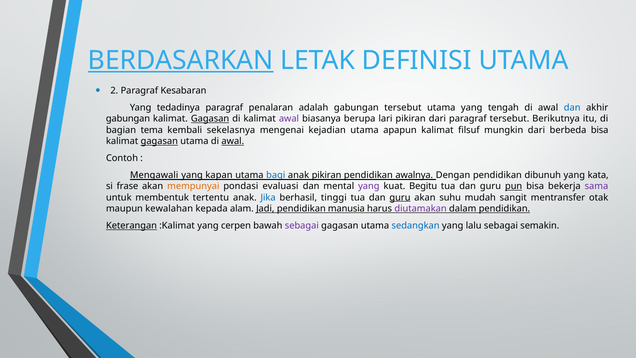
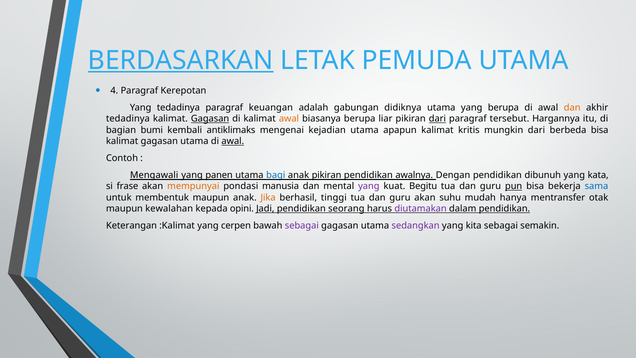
DEFINISI: DEFINISI -> PEMUDA
2: 2 -> 4
Kesabaran: Kesabaran -> Kerepotan
penalaran: penalaran -> keuangan
gabungan tersebut: tersebut -> didiknya
yang tengah: tengah -> berupa
dan at (572, 108) colour: blue -> orange
gabungan at (128, 119): gabungan -> tedadinya
awal at (289, 119) colour: purple -> orange
lari: lari -> liar
dari at (437, 119) underline: none -> present
Berikutnya: Berikutnya -> Hargannya
tema: tema -> bumi
sekelasnya: sekelasnya -> antiklimaks
filsuf: filsuf -> kritis
gagasan at (159, 141) underline: present -> none
kapan: kapan -> panen
evaluasi: evaluasi -> manusia
sama colour: purple -> blue
membentuk tertentu: tertentu -> maupun
Jika colour: blue -> orange
guru at (400, 197) underline: present -> none
sangit: sangit -> hanya
alam: alam -> opini
manusia: manusia -> seorang
Keterangan underline: present -> none
sedangkan colour: blue -> purple
lalu: lalu -> kita
